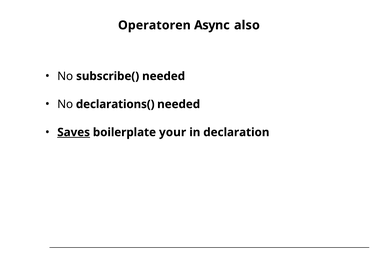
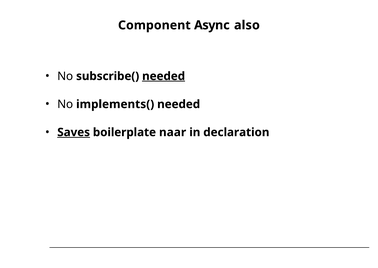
Operatoren: Operatoren -> Component
needed at (164, 76) underline: none -> present
declarations(: declarations( -> implements(
your: your -> naar
